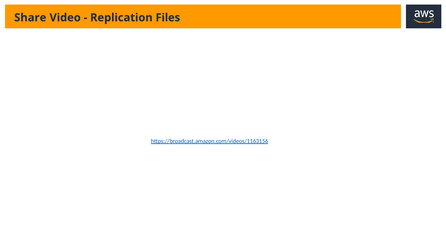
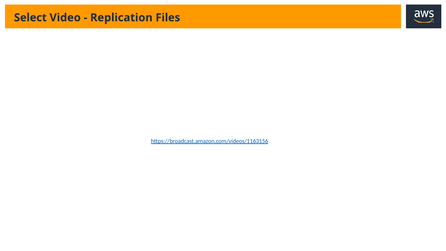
Share: Share -> Select
